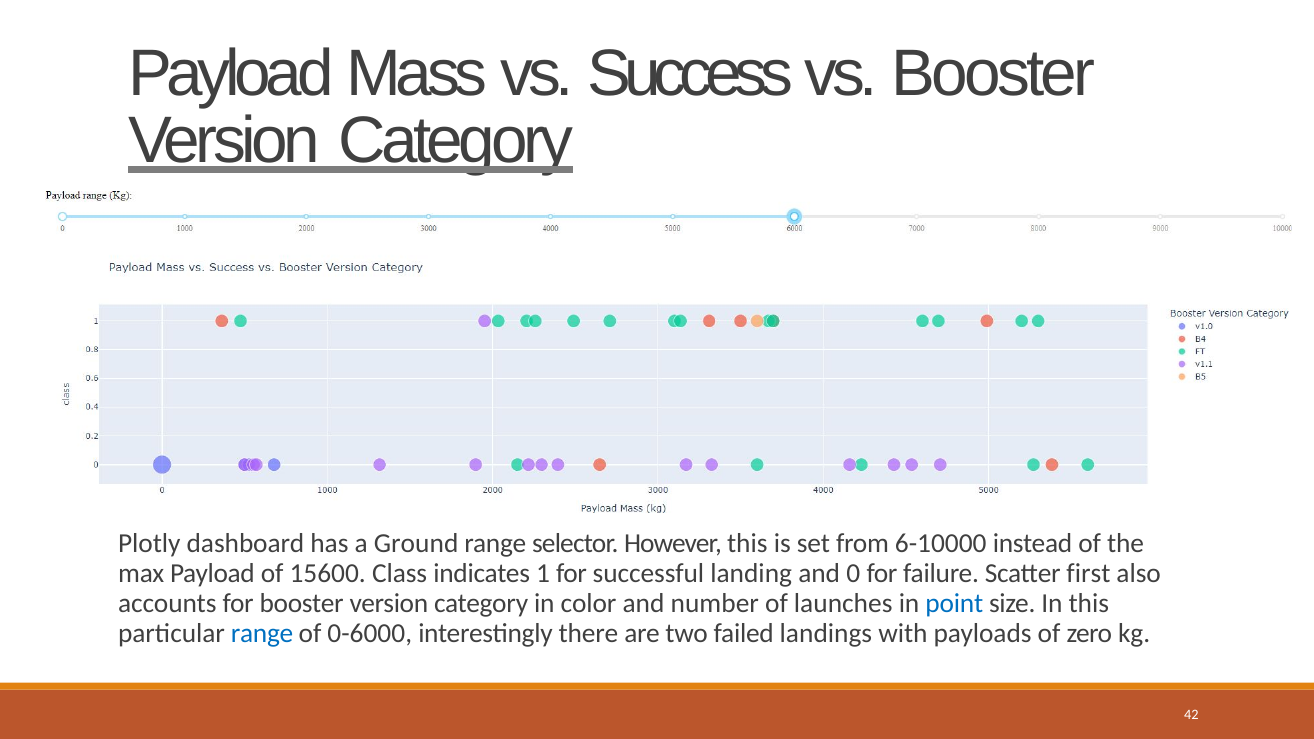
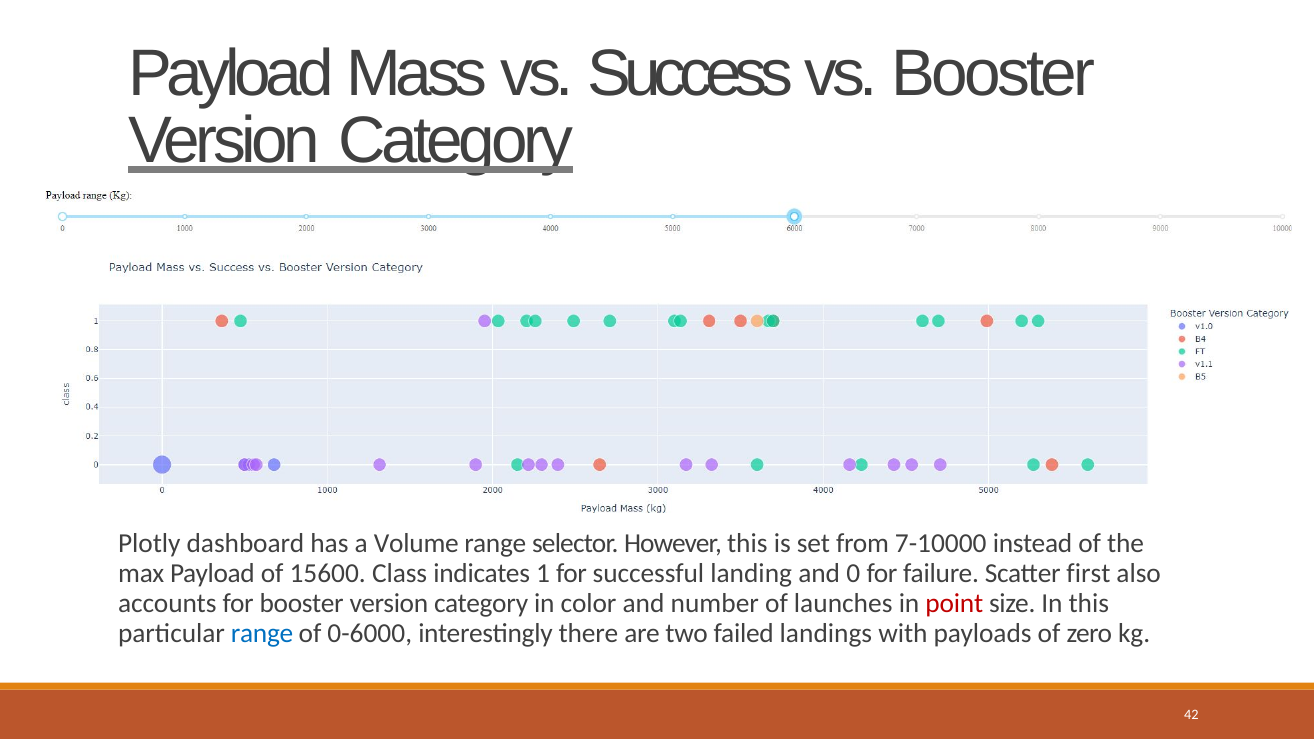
Ground: Ground -> Volume
6-10000: 6-10000 -> 7-10000
point colour: blue -> red
